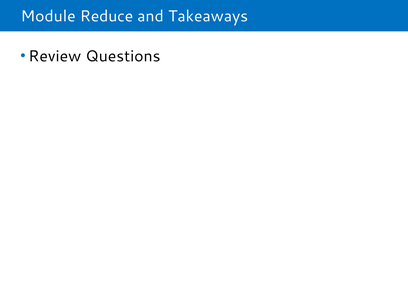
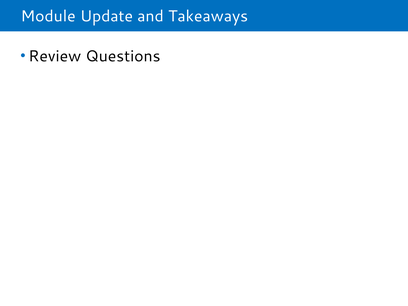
Reduce: Reduce -> Update
